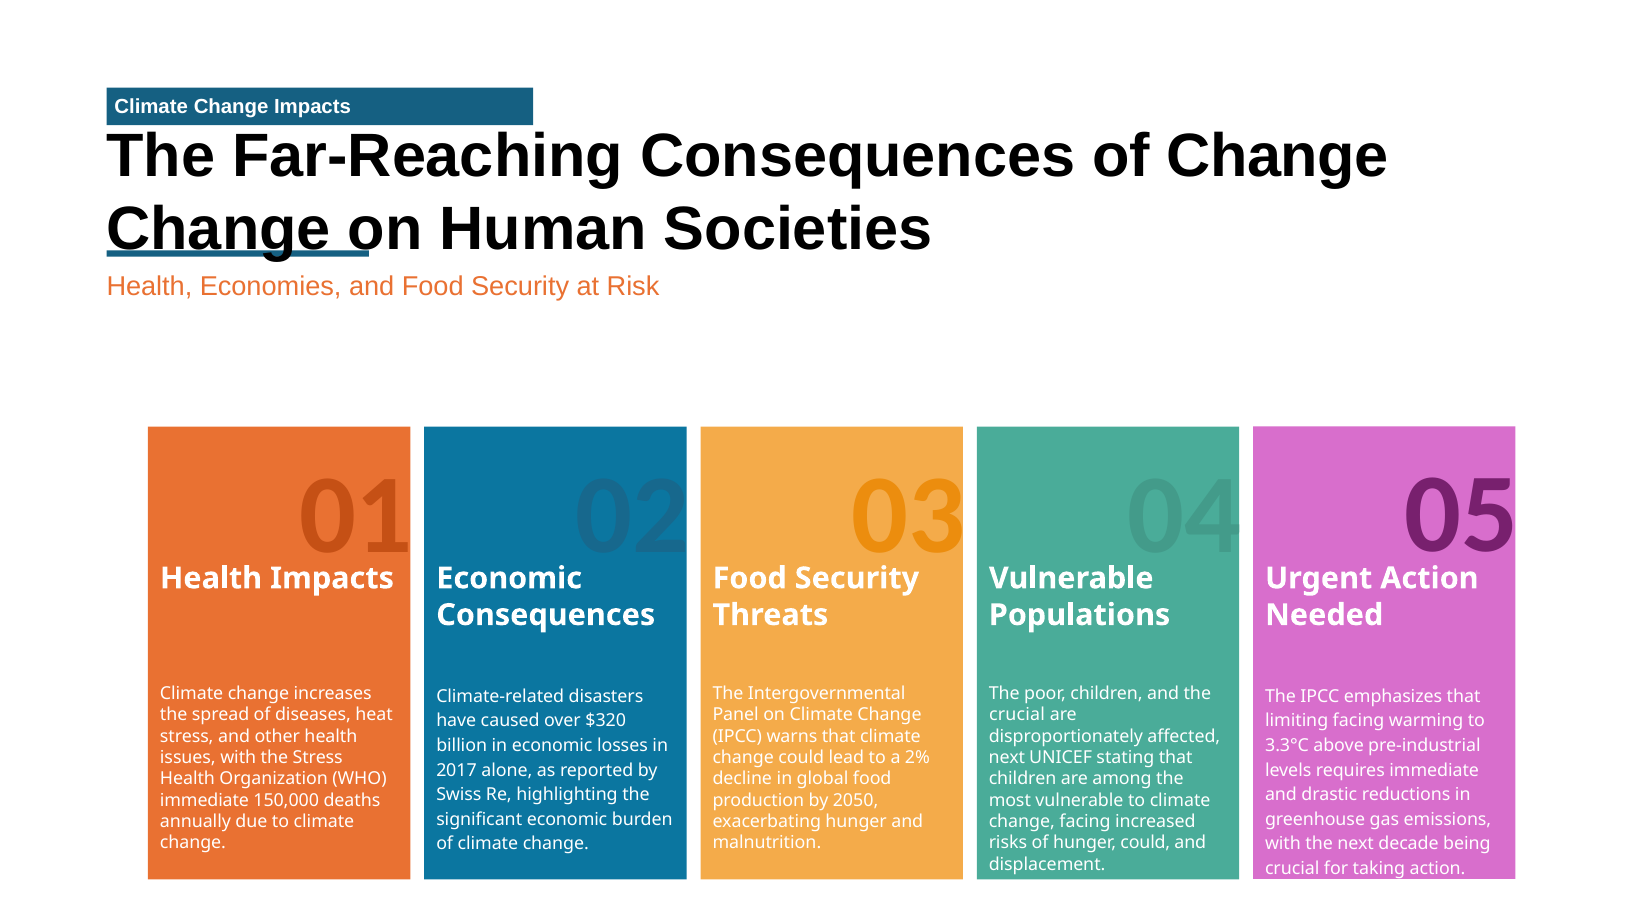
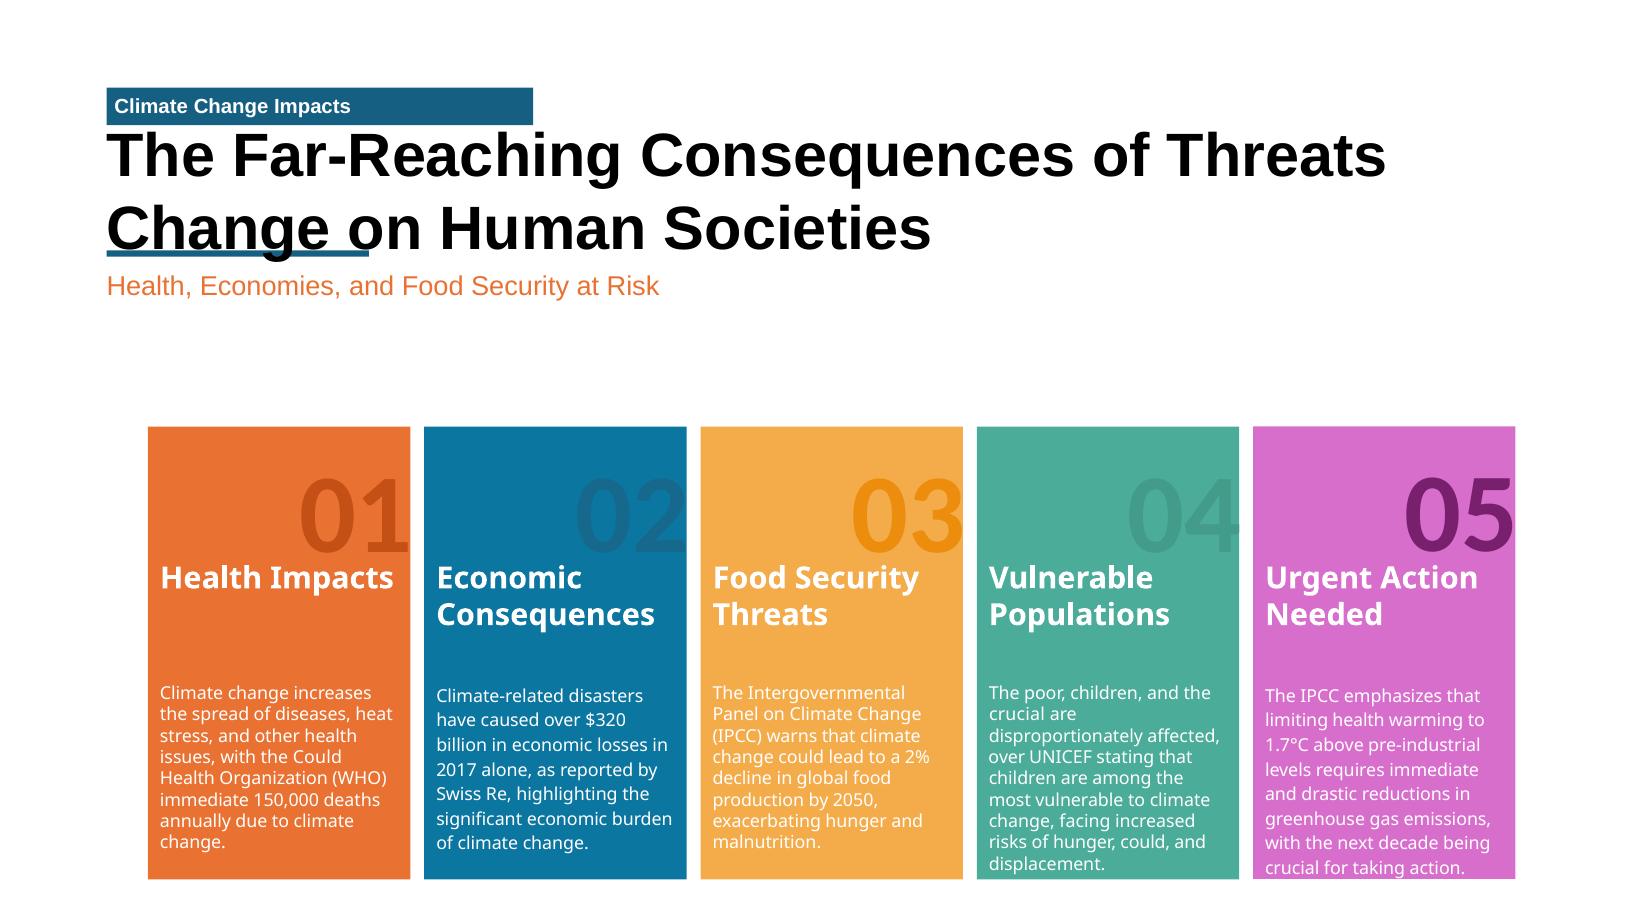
of Change: Change -> Threats
limiting facing: facing -> health
3.3°C: 3.3°C -> 1.7°C
the Stress: Stress -> Could
next at (1007, 758): next -> over
